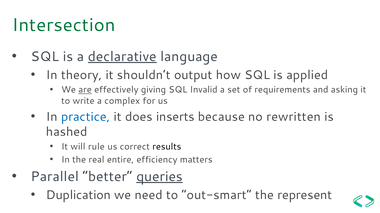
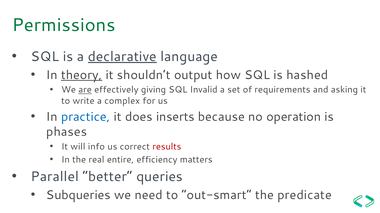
Intersection: Intersection -> Permissions
theory underline: none -> present
applied: applied -> hashed
rewritten: rewritten -> operation
hashed: hashed -> phases
rule: rule -> info
results colour: black -> red
queries underline: present -> none
Duplication: Duplication -> Subqueries
represent: represent -> predicate
